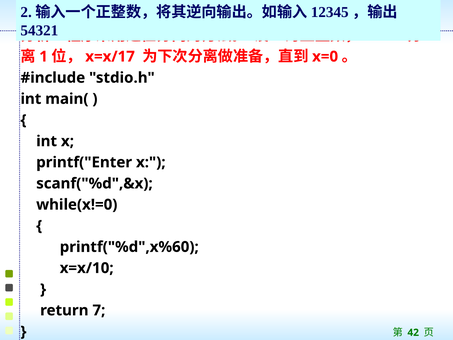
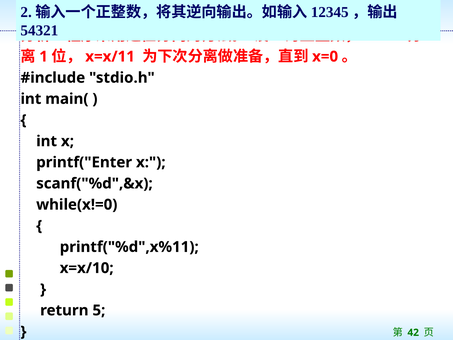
x=x/17: x=x/17 -> x=x/11
printf("%d",x%60: printf("%d",x%60 -> printf("%d",x%11
7: 7 -> 5
